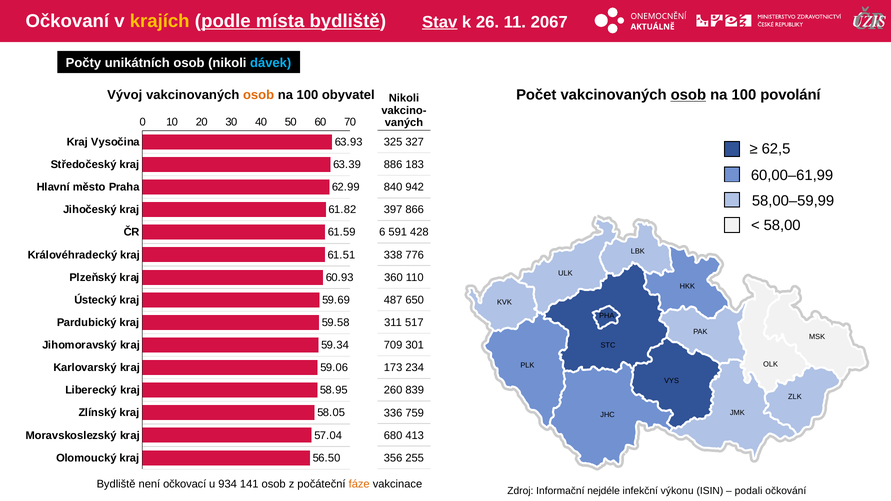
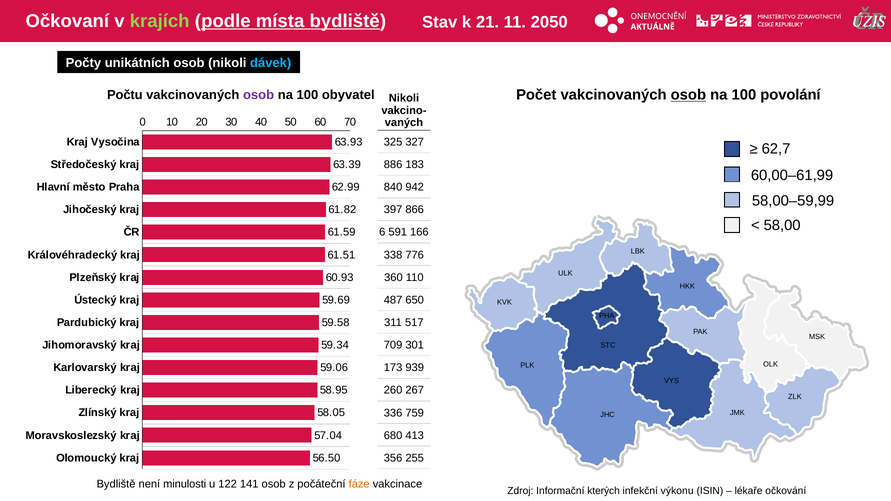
krajích colour: yellow -> light green
Stav underline: present -> none
26: 26 -> 21
2067: 2067 -> 2050
Vývoj: Vývoj -> Počtu
osob at (259, 95) colour: orange -> purple
62,5: 62,5 -> 62,7
428: 428 -> 166
234: 234 -> 939
839: 839 -> 267
očkovací: očkovací -> minulosti
934: 934 -> 122
nejdéle: nejdéle -> kterých
podali: podali -> lékaře
